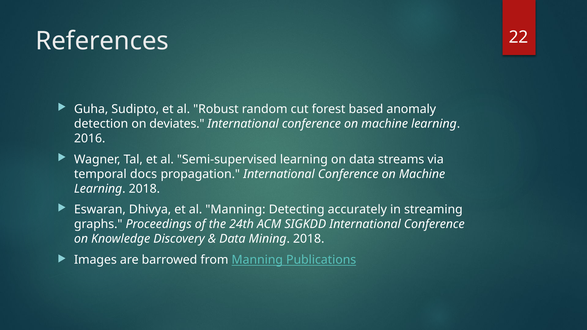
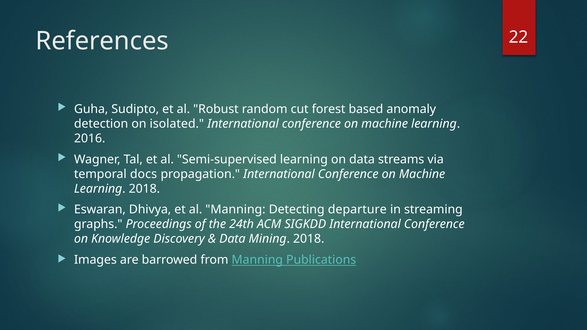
deviates: deviates -> isolated
accurately: accurately -> departure
